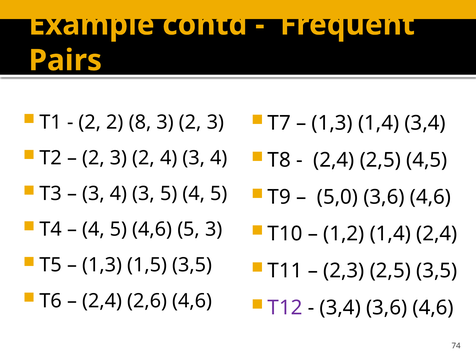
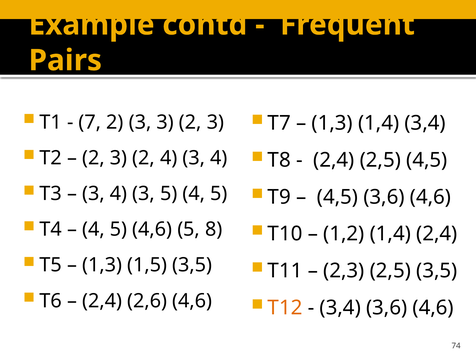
2 at (90, 122): 2 -> 7
8 at (140, 122): 8 -> 3
5,0 at (338, 197): 5,0 -> 4,5
5 3: 3 -> 8
T12 colour: purple -> orange
